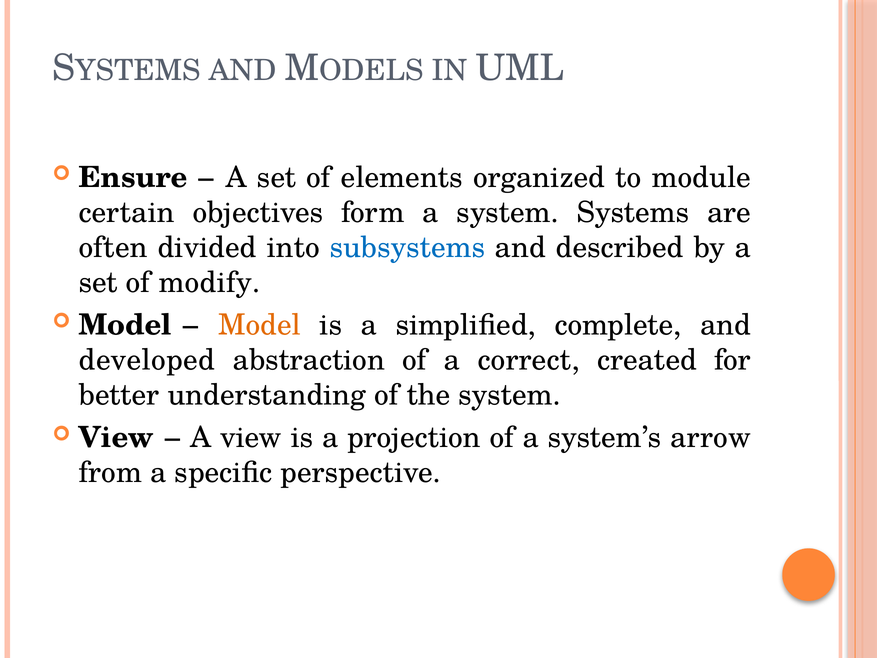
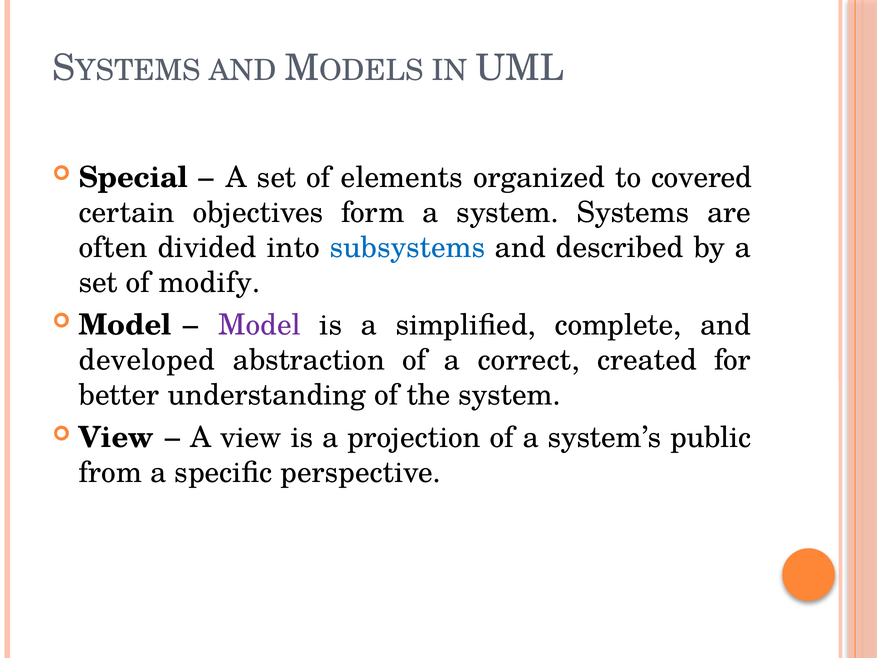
Ensure: Ensure -> Special
module: module -> covered
Model at (259, 325) colour: orange -> purple
arrow: arrow -> public
